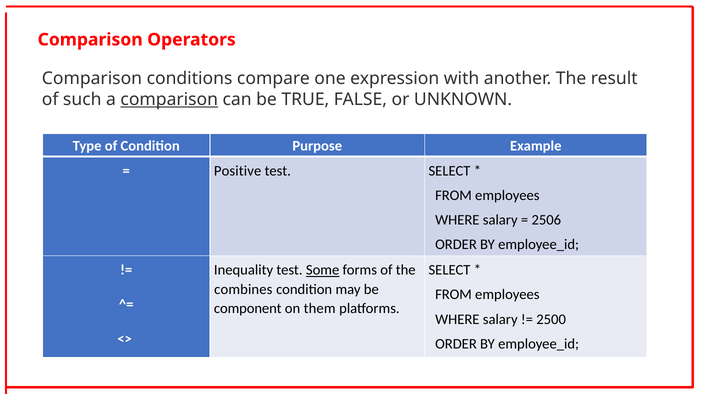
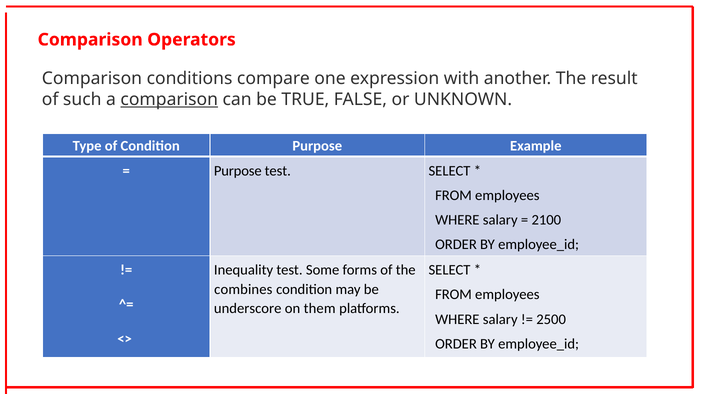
Positive at (238, 171): Positive -> Purpose
2506: 2506 -> 2100
Some underline: present -> none
component: component -> underscore
